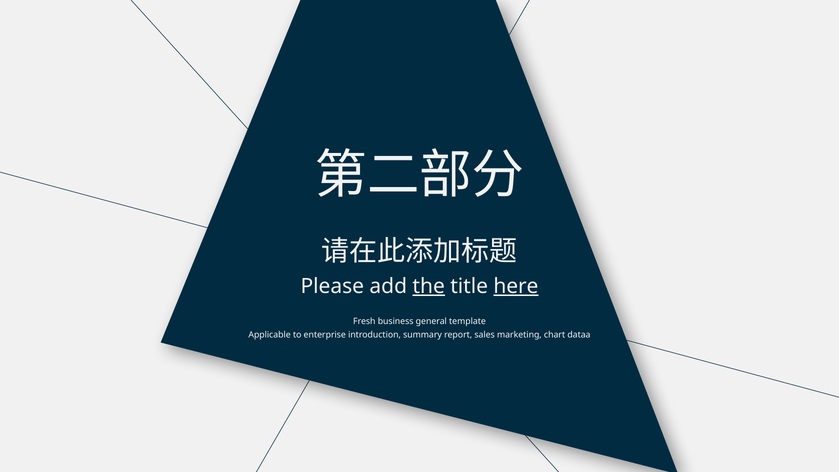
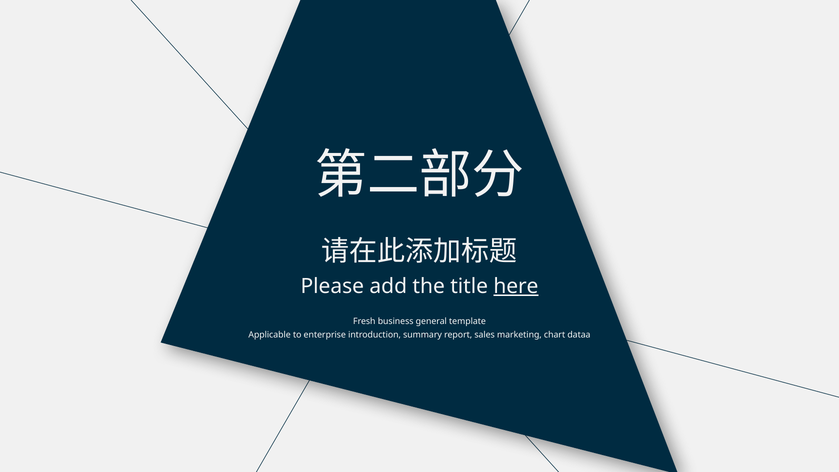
the underline: present -> none
